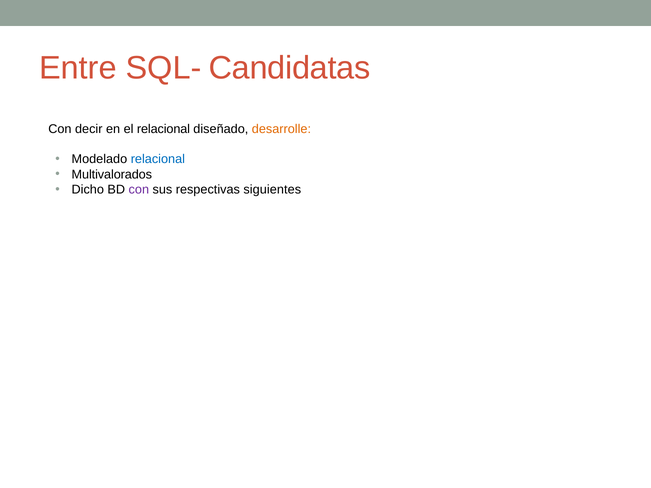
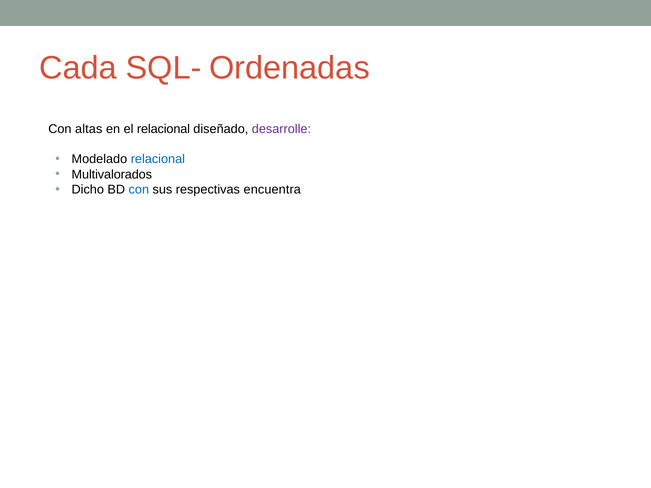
Entre: Entre -> Cada
Candidatas: Candidatas -> Ordenadas
decir: decir -> altas
desarrolle colour: orange -> purple
con at (139, 190) colour: purple -> blue
siguientes: siguientes -> encuentra
